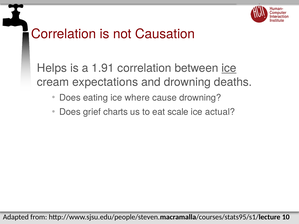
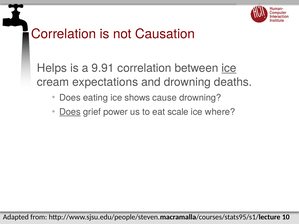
1.91: 1.91 -> 9.91
where: where -> shows
Does at (70, 112) underline: none -> present
charts: charts -> power
actual: actual -> where
